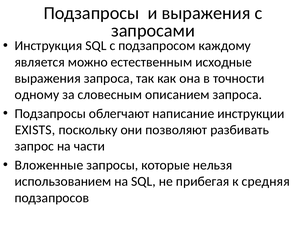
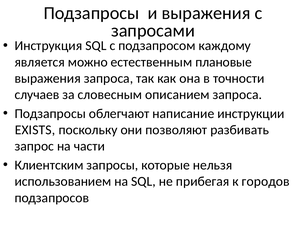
исходные: исходные -> плановые
одному: одному -> случаев
Вложенные: Вложенные -> Клиентским
средняя: средняя -> городов
